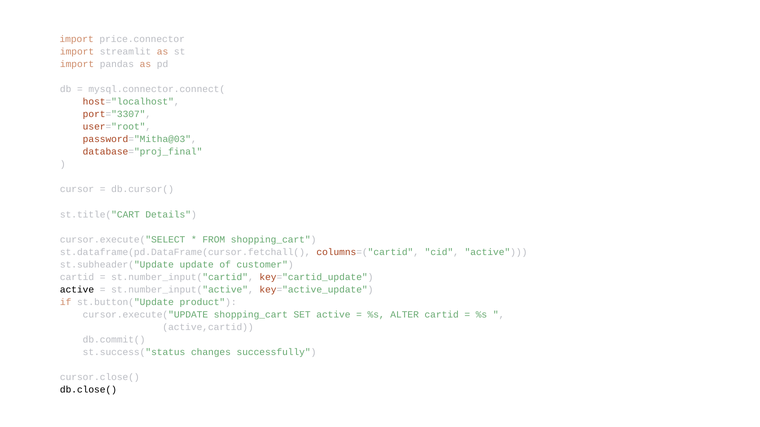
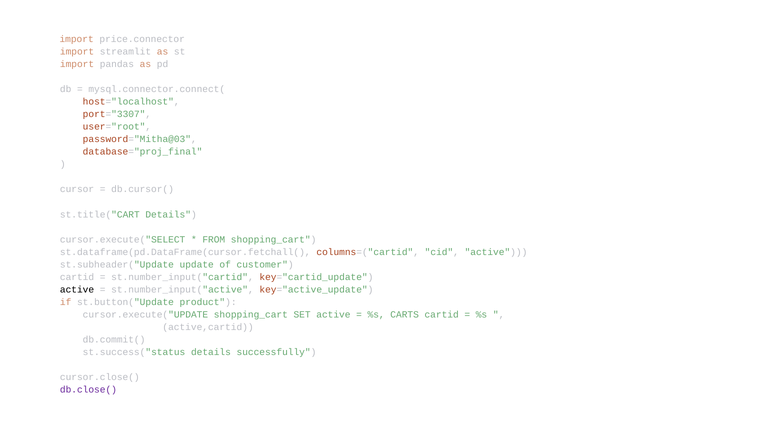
ALTER: ALTER -> CARTS
st.success("status changes: changes -> details
db.close( colour: black -> purple
